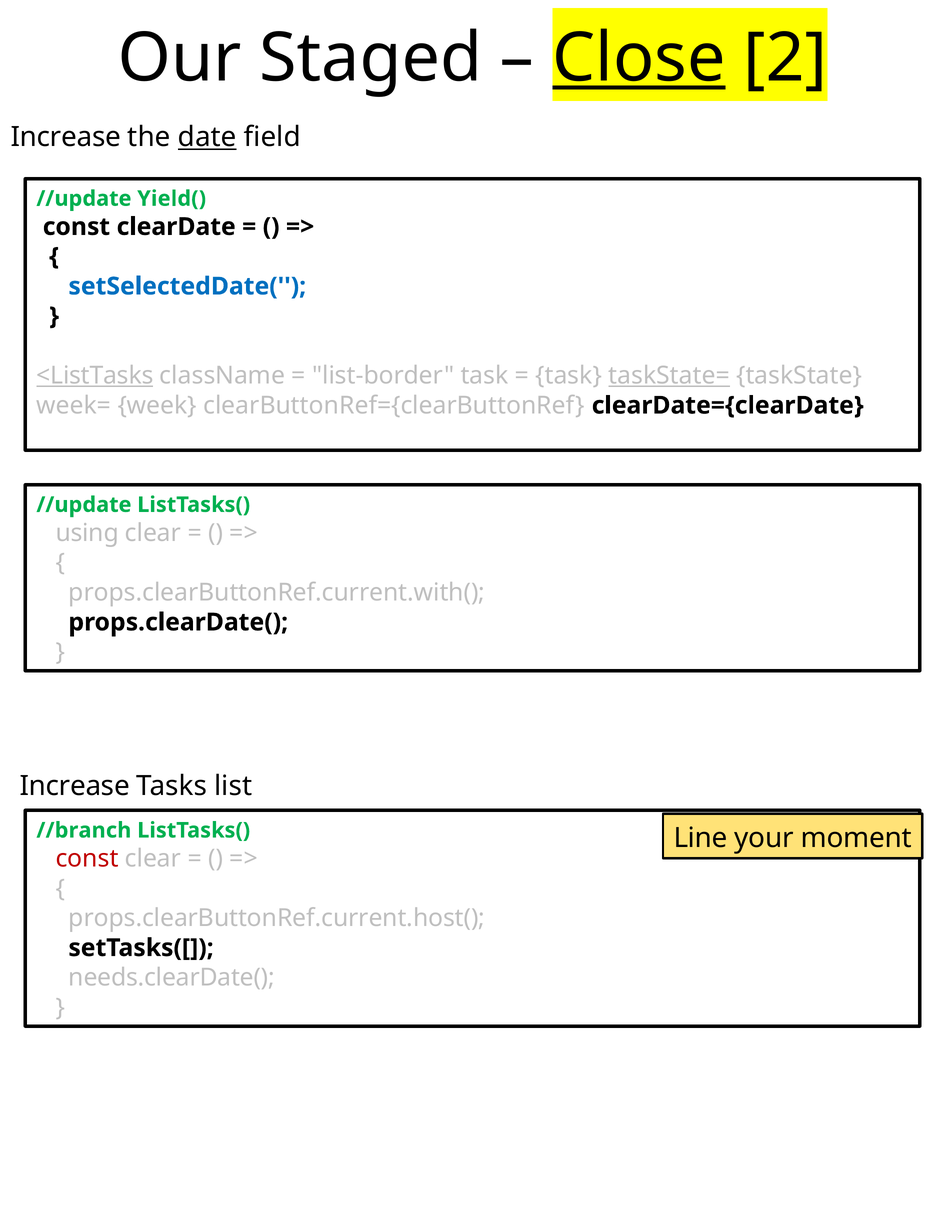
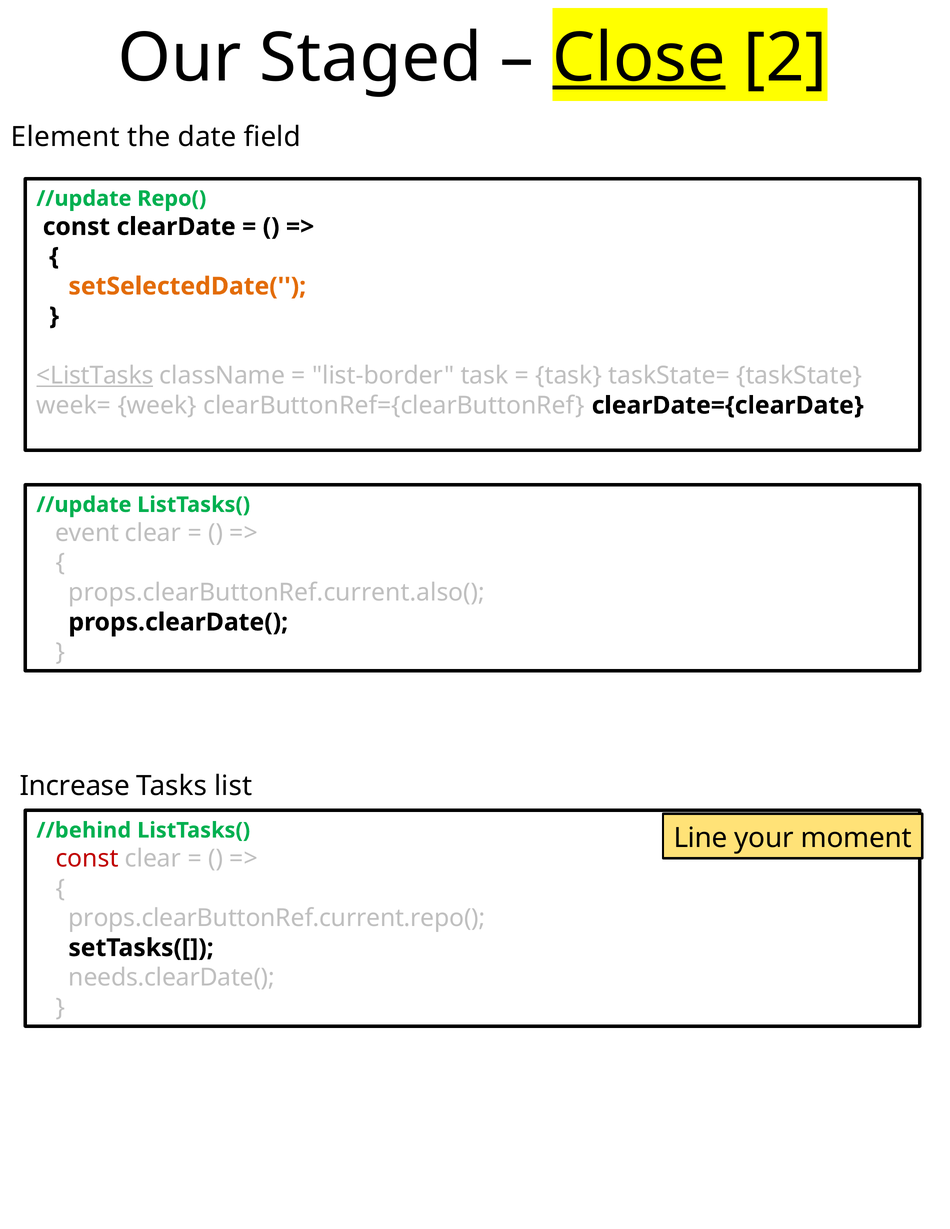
Increase at (66, 137): Increase -> Element
date underline: present -> none
Yield(: Yield( -> Repo(
setSelectedDate( colour: blue -> orange
taskState= underline: present -> none
using: using -> event
props.clearButtonRef.current.with(: props.clearButtonRef.current.with( -> props.clearButtonRef.current.also(
//branch: //branch -> //behind
props.clearButtonRef.current.host(: props.clearButtonRef.current.host( -> props.clearButtonRef.current.repo(
